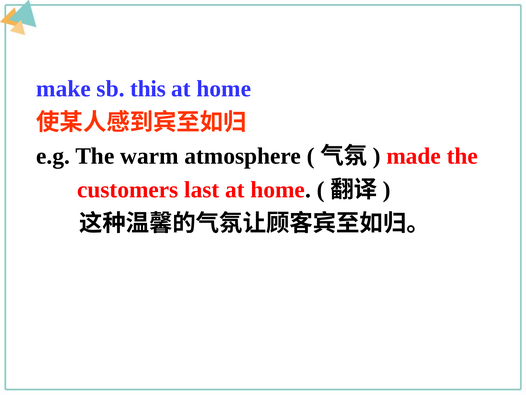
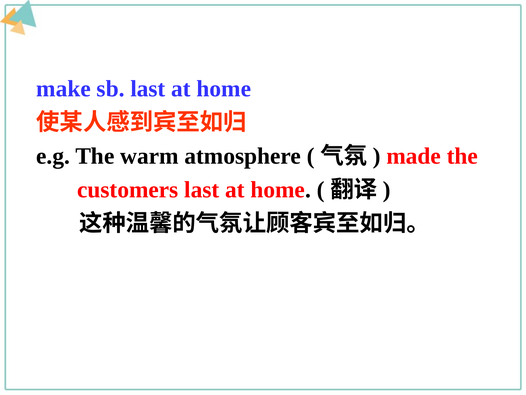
sb this: this -> last
